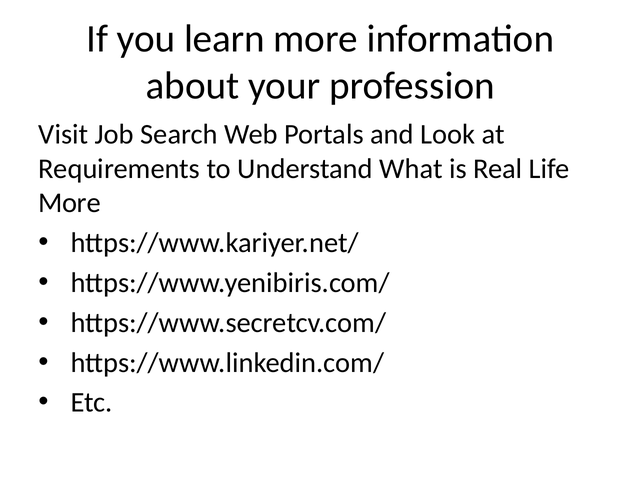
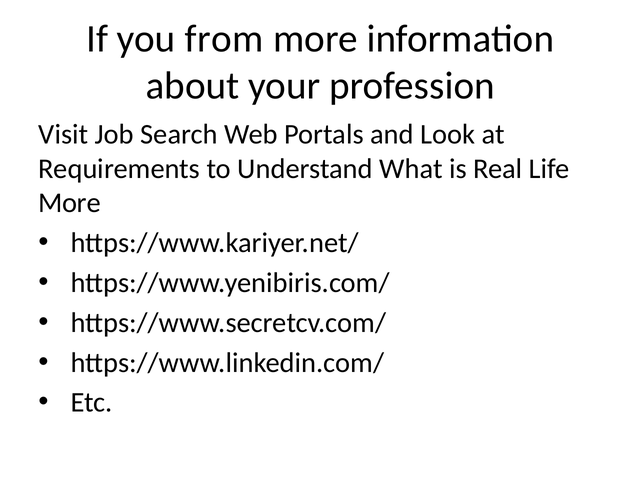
learn: learn -> from
